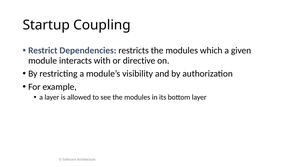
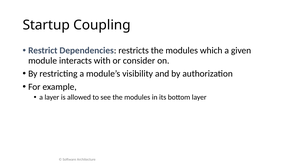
directive: directive -> consider
